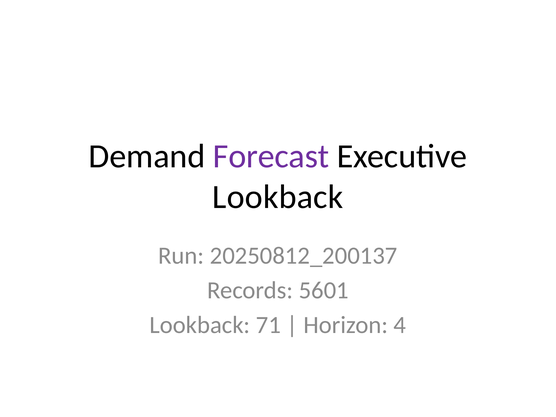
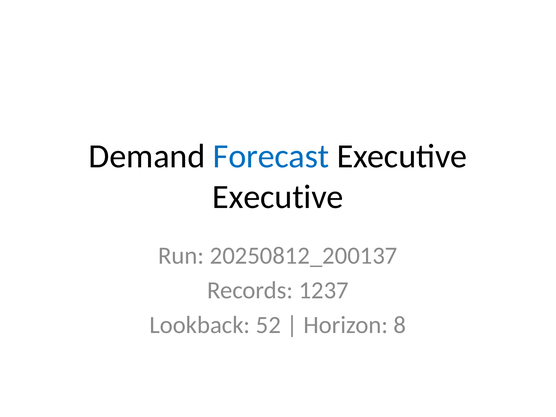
Forecast colour: purple -> blue
Lookback at (278, 197): Lookback -> Executive
5601: 5601 -> 1237
71: 71 -> 52
4: 4 -> 8
